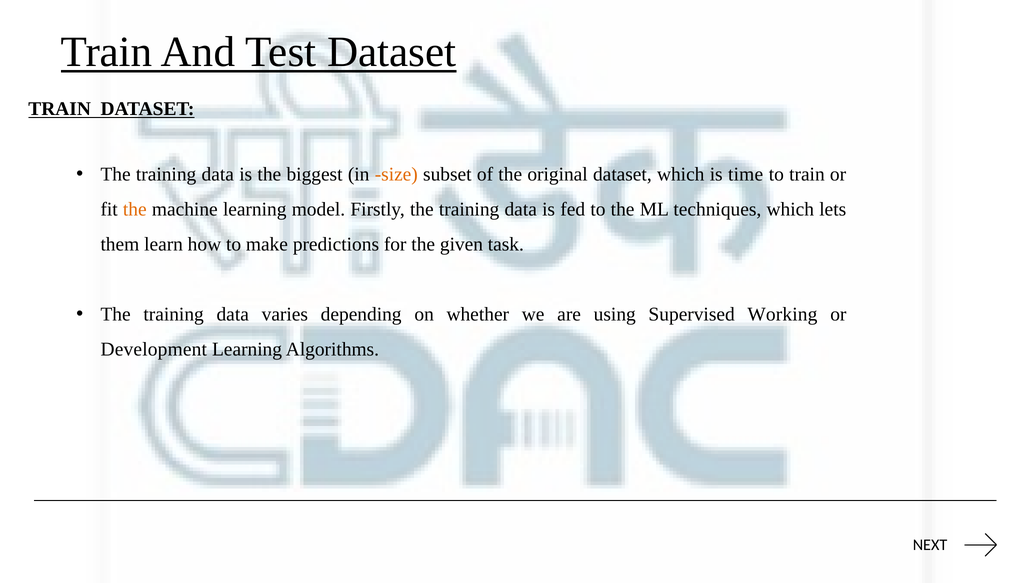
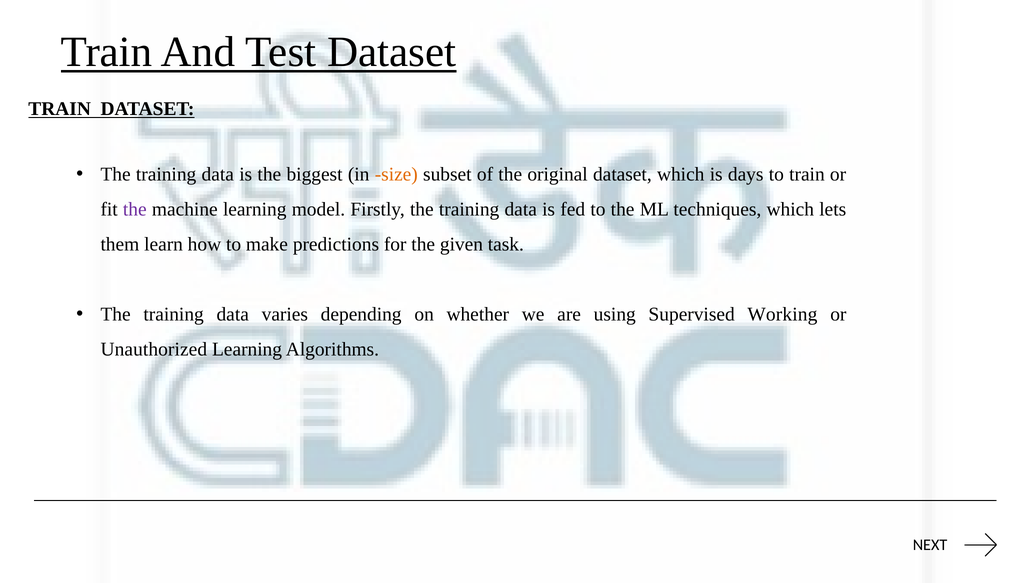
time: time -> days
the at (135, 209) colour: orange -> purple
Development: Development -> Unauthorized
